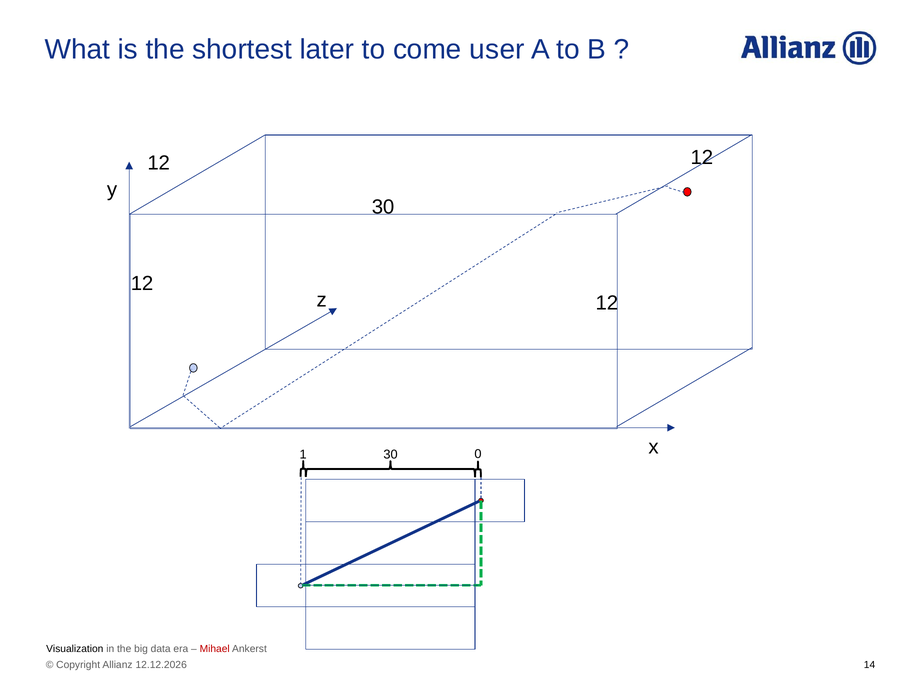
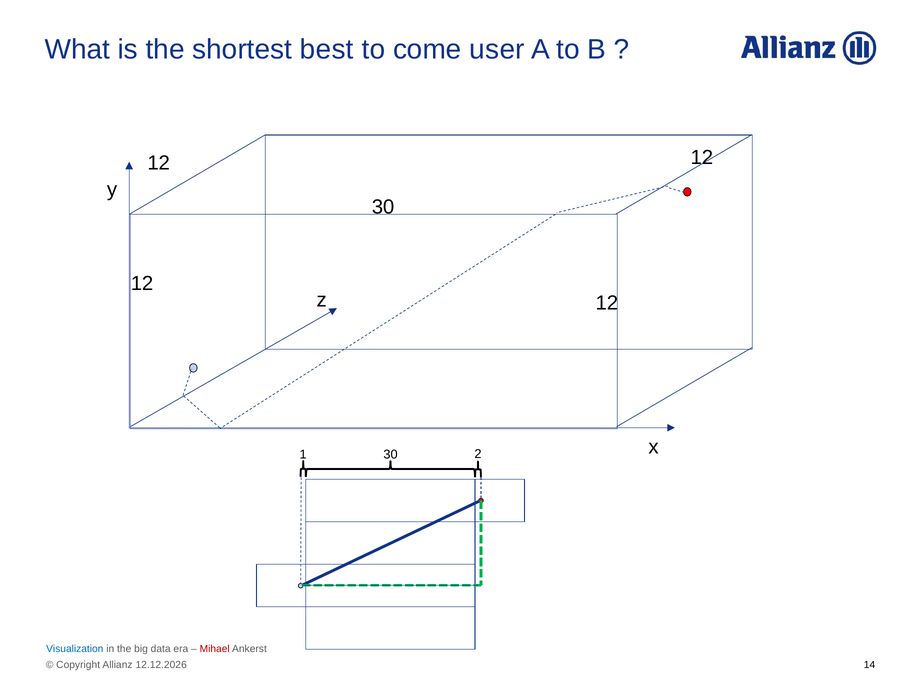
later: later -> best
0: 0 -> 2
Visualization colour: black -> blue
